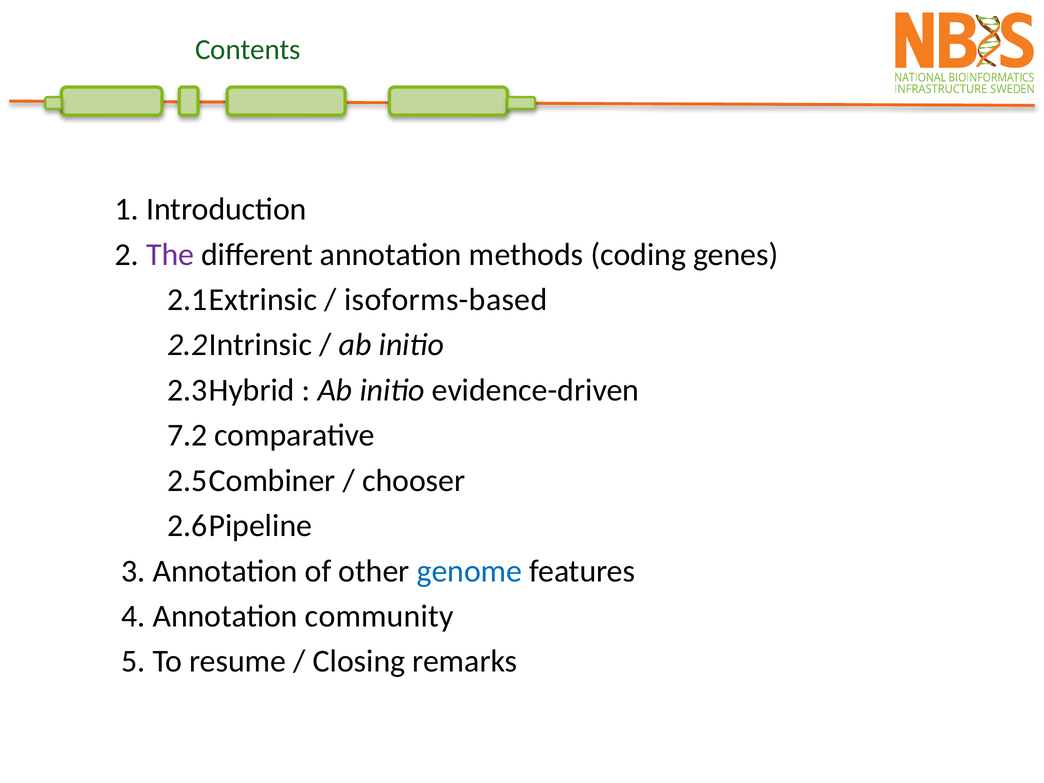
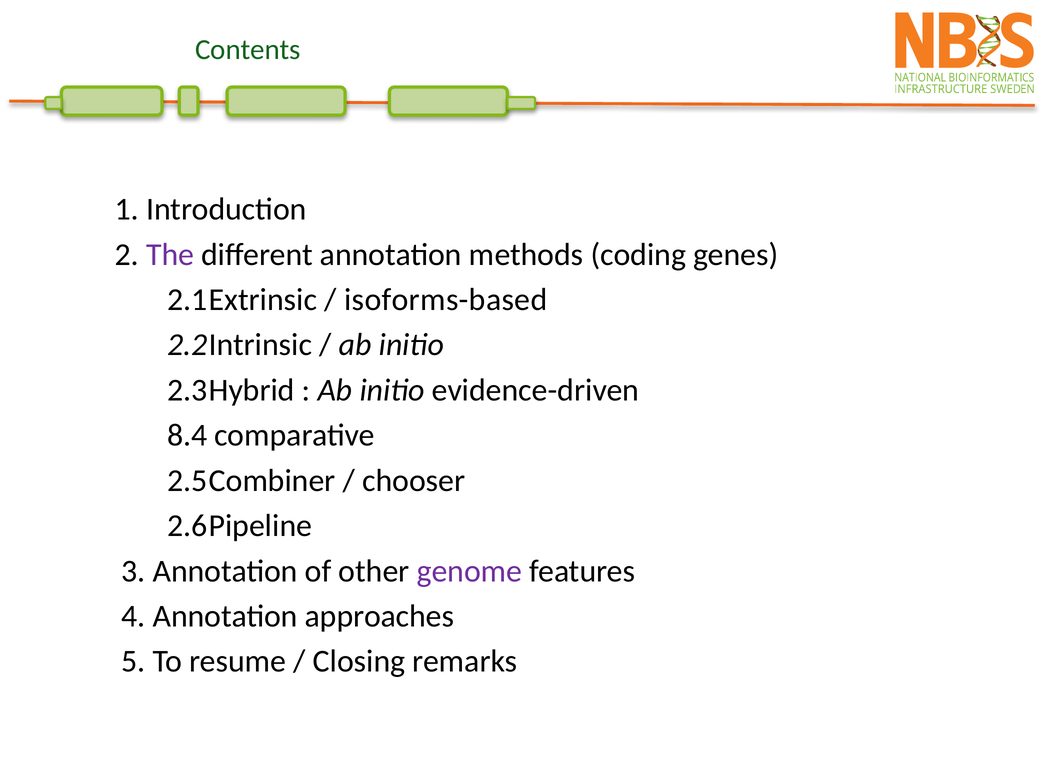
7.2: 7.2 -> 8.4
genome colour: blue -> purple
community: community -> approaches
